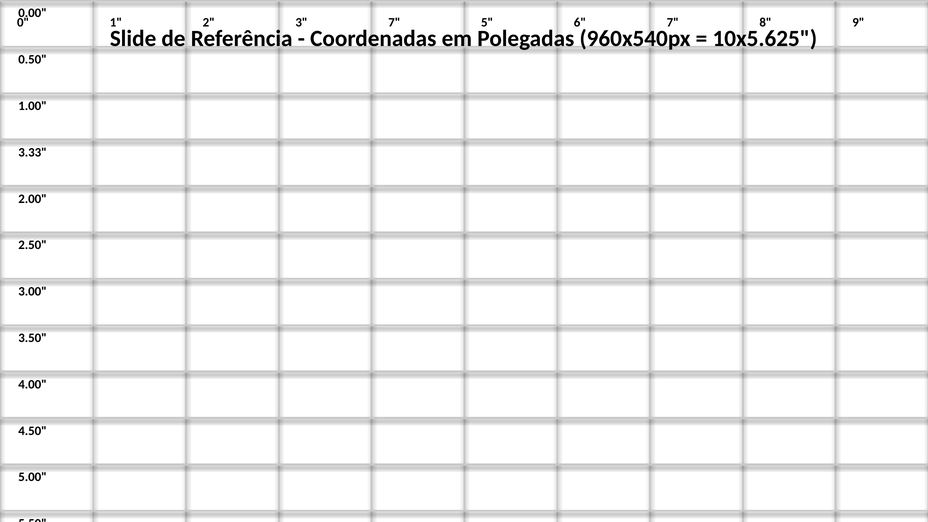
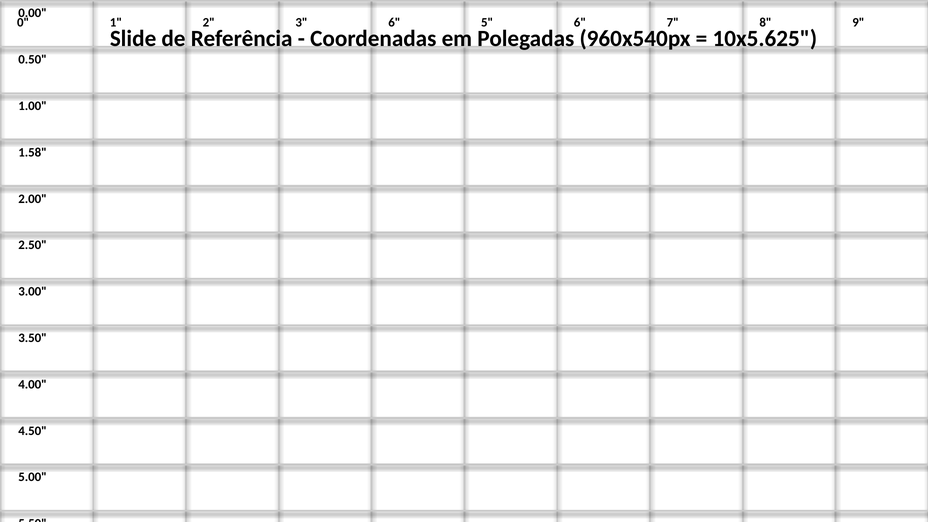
3 7: 7 -> 6
3.33: 3.33 -> 1.58
